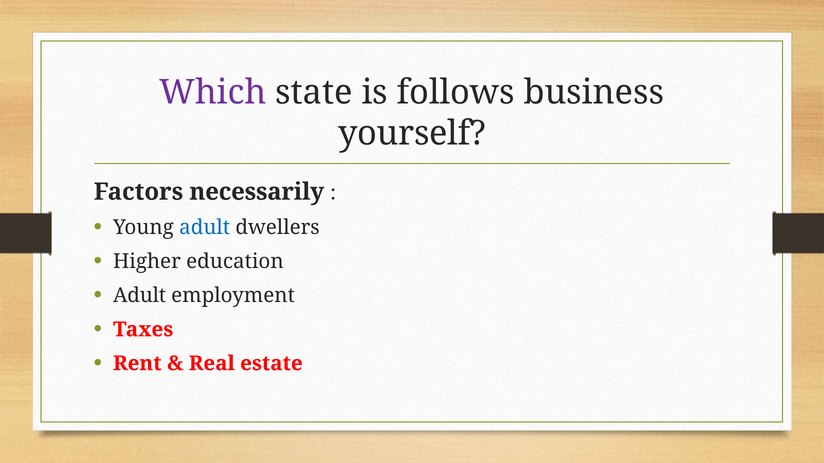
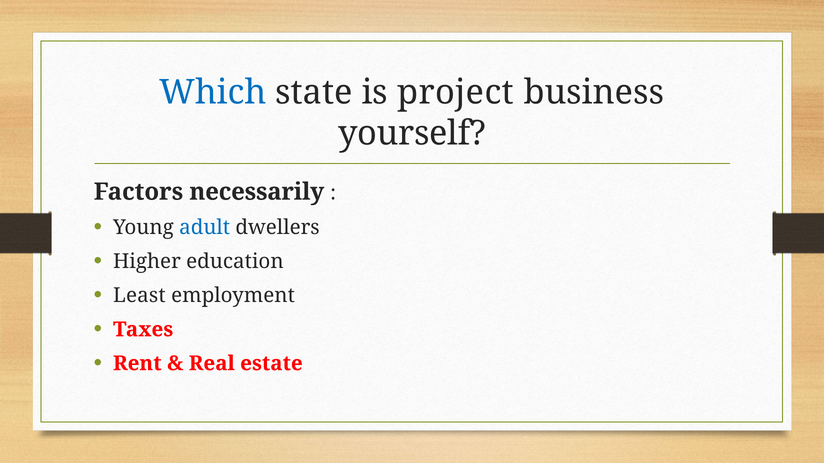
Which colour: purple -> blue
follows: follows -> project
Adult at (140, 296): Adult -> Least
